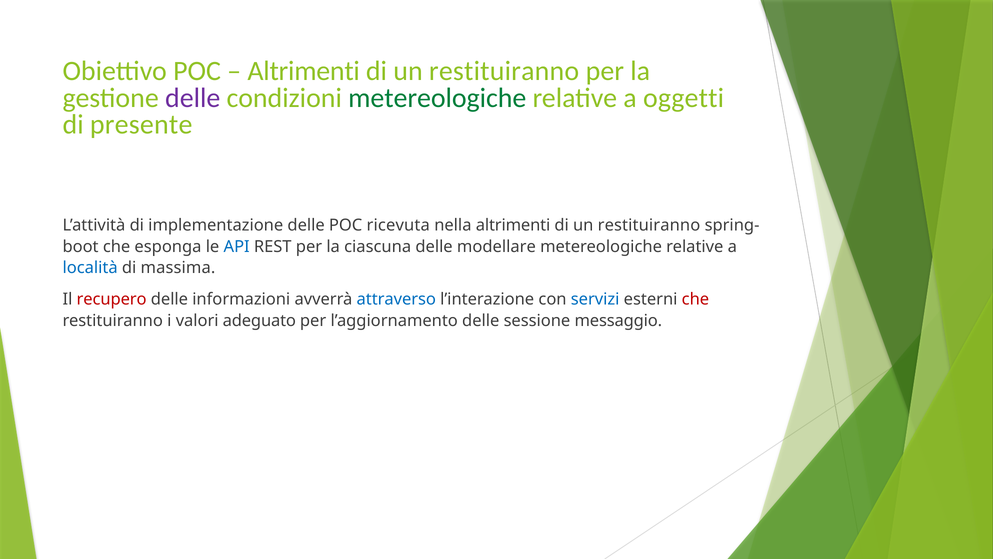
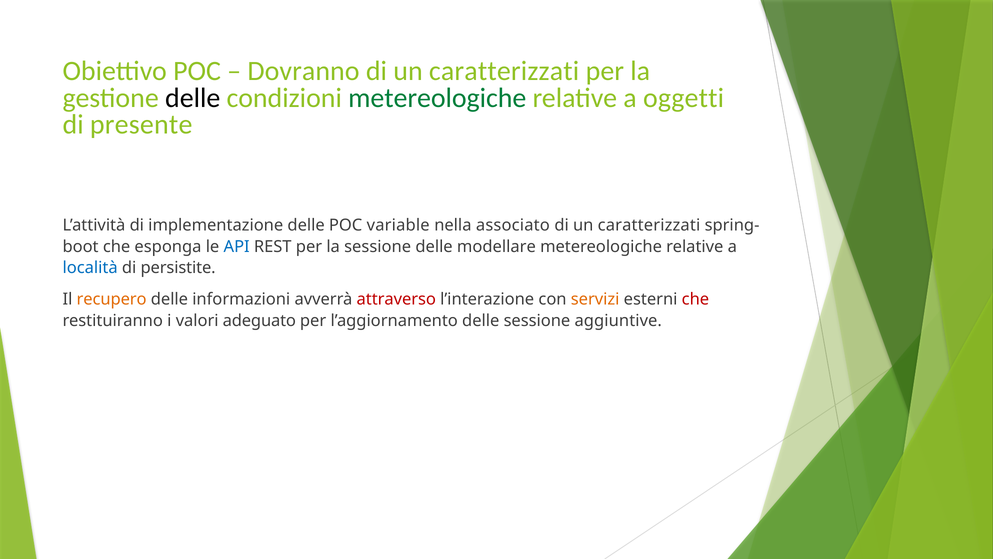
Altrimenti at (304, 71): Altrimenti -> Dovranno
restituiranno at (504, 71): restituiranno -> caratterizzati
delle at (193, 98) colour: purple -> black
ricevuta: ricevuta -> variable
nella altrimenti: altrimenti -> associato
restituiranno at (649, 225): restituiranno -> caratterizzati
la ciascuna: ciascuna -> sessione
massima: massima -> persistite
recupero colour: red -> orange
attraverso colour: blue -> red
servizi colour: blue -> orange
messaggio: messaggio -> aggiuntive
